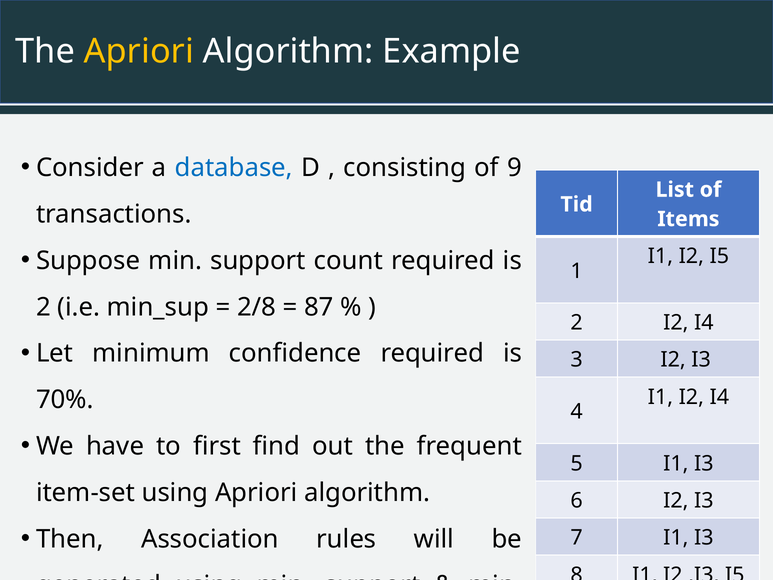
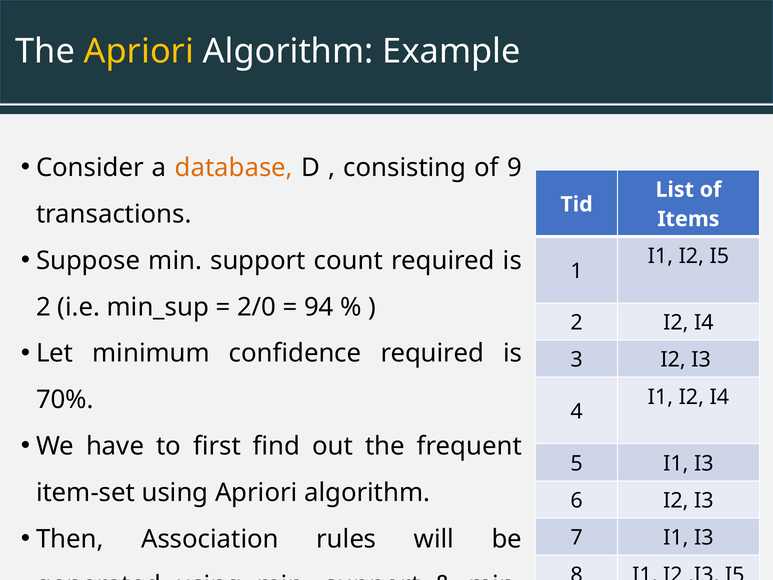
database colour: blue -> orange
2/8: 2/8 -> 2/0
87: 87 -> 94
